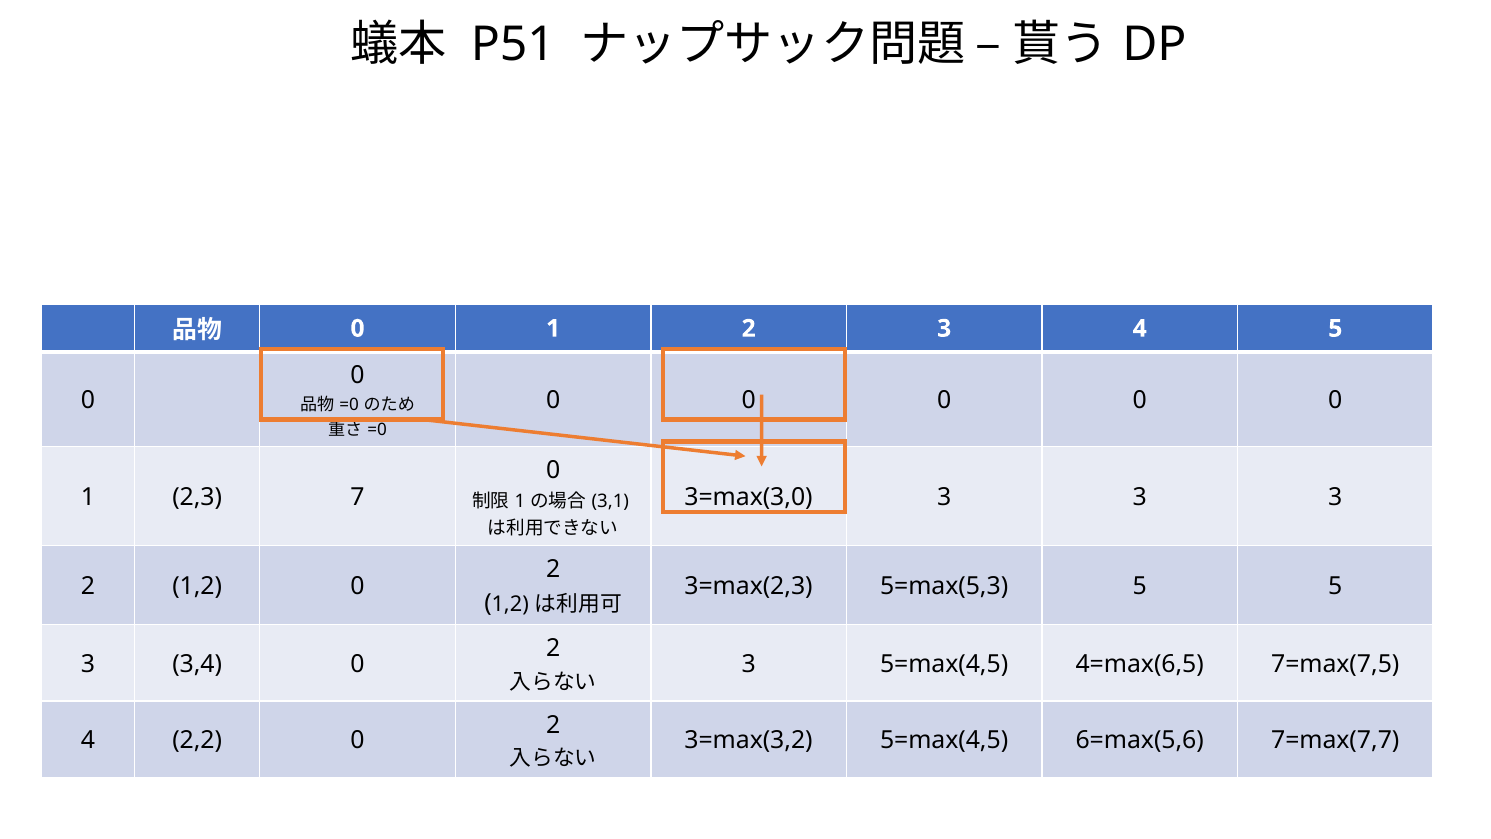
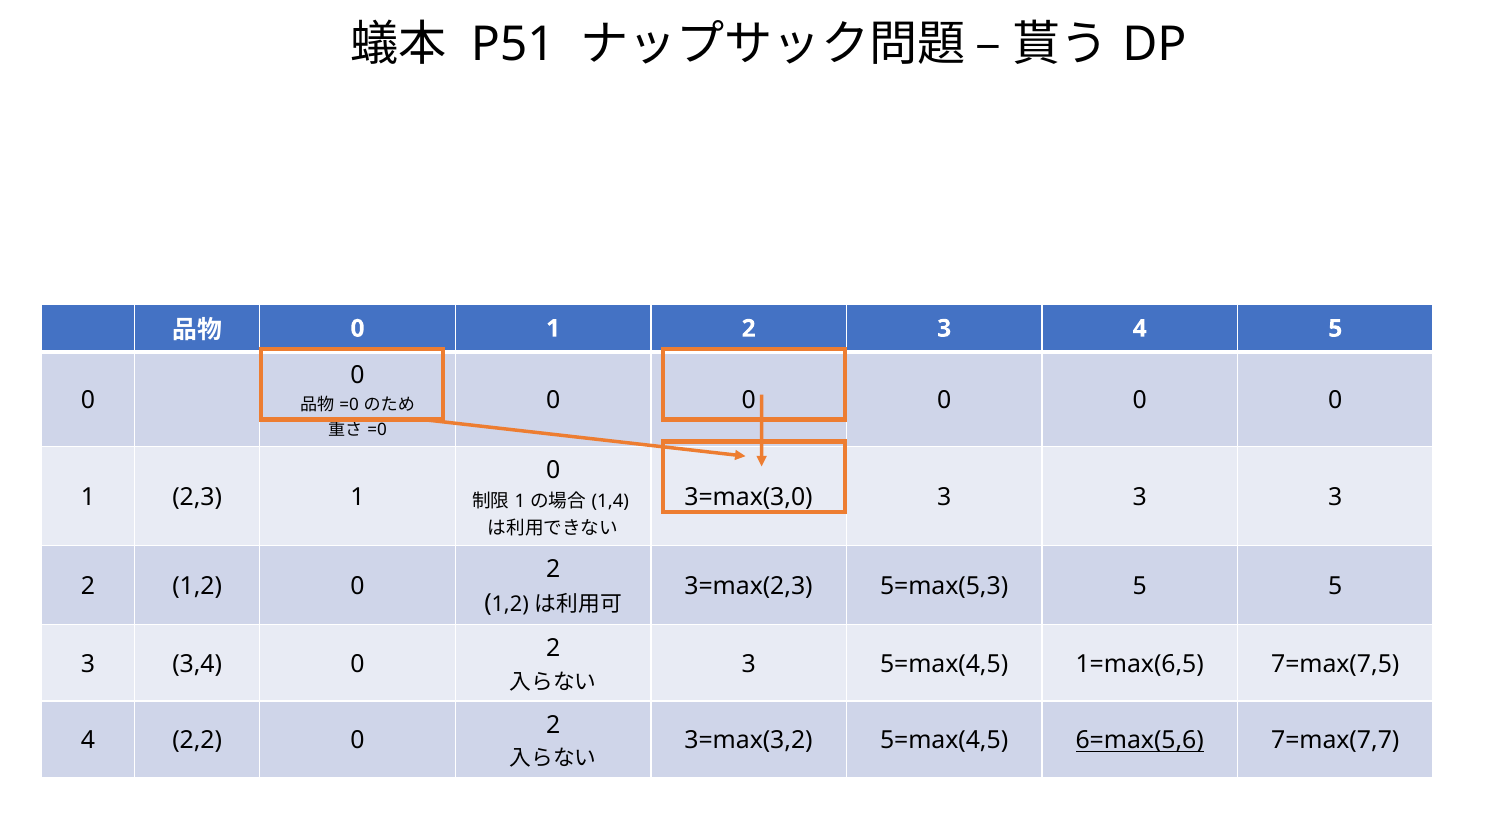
2,3 7: 7 -> 1
3,1: 3,1 -> 1,4
4=max(6,5: 4=max(6,5 -> 1=max(6,5
6=max(5,6 underline: none -> present
